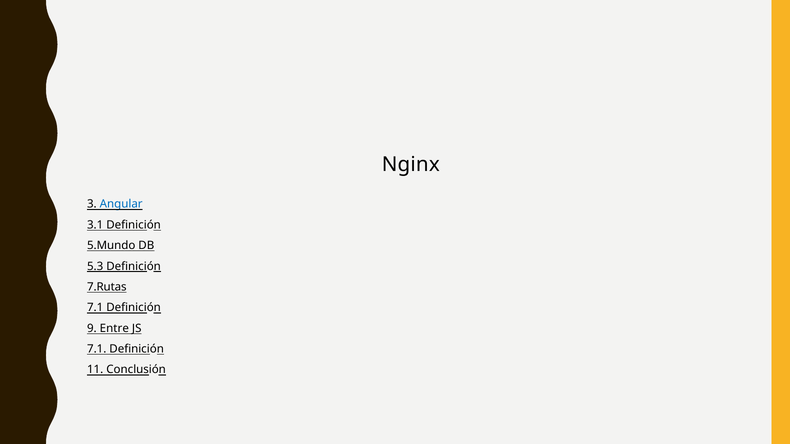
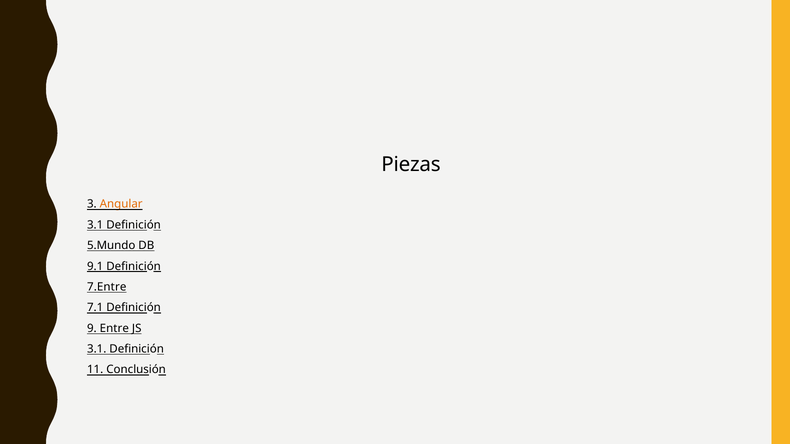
Nginx: Nginx -> Piezas
Angular colour: blue -> orange
5.3: 5.3 -> 9.1
7.Rutas: 7.Rutas -> 7.Entre
7.1 at (97, 349): 7.1 -> 3.1
